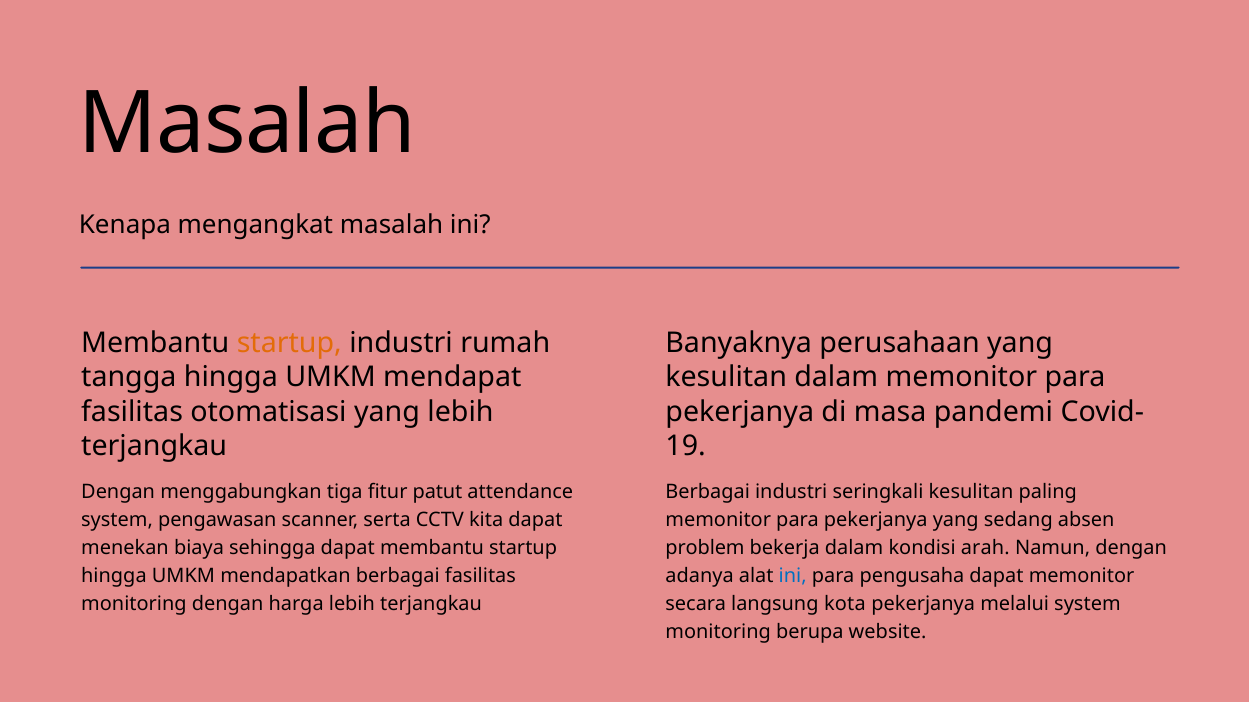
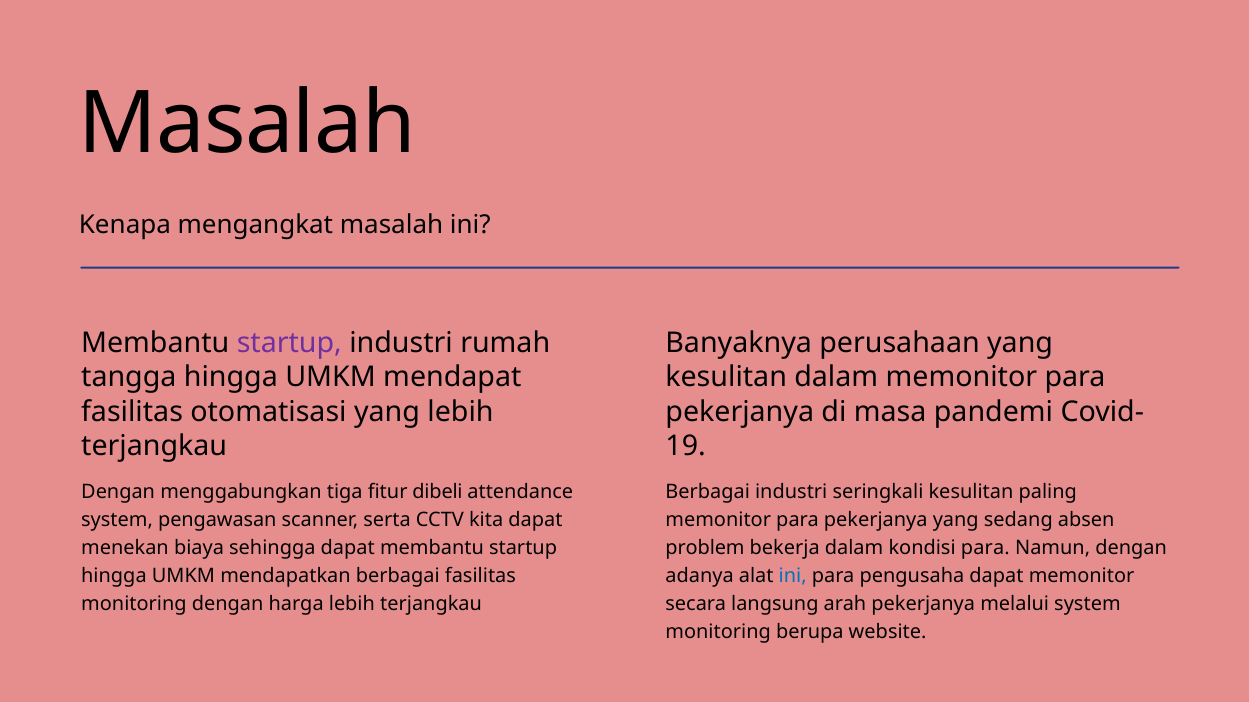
startup at (289, 343) colour: orange -> purple
patut: patut -> dibeli
kondisi arah: arah -> para
kota: kota -> arah
